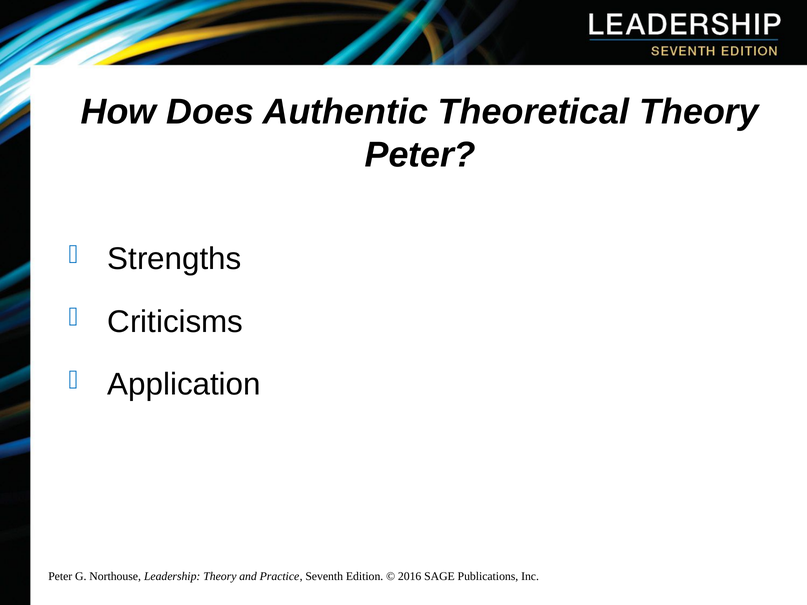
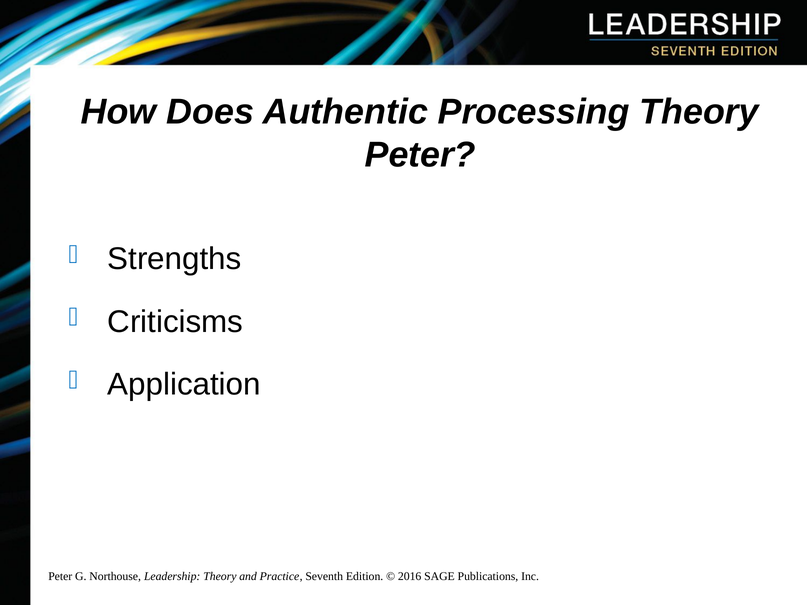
Theoretical: Theoretical -> Processing
